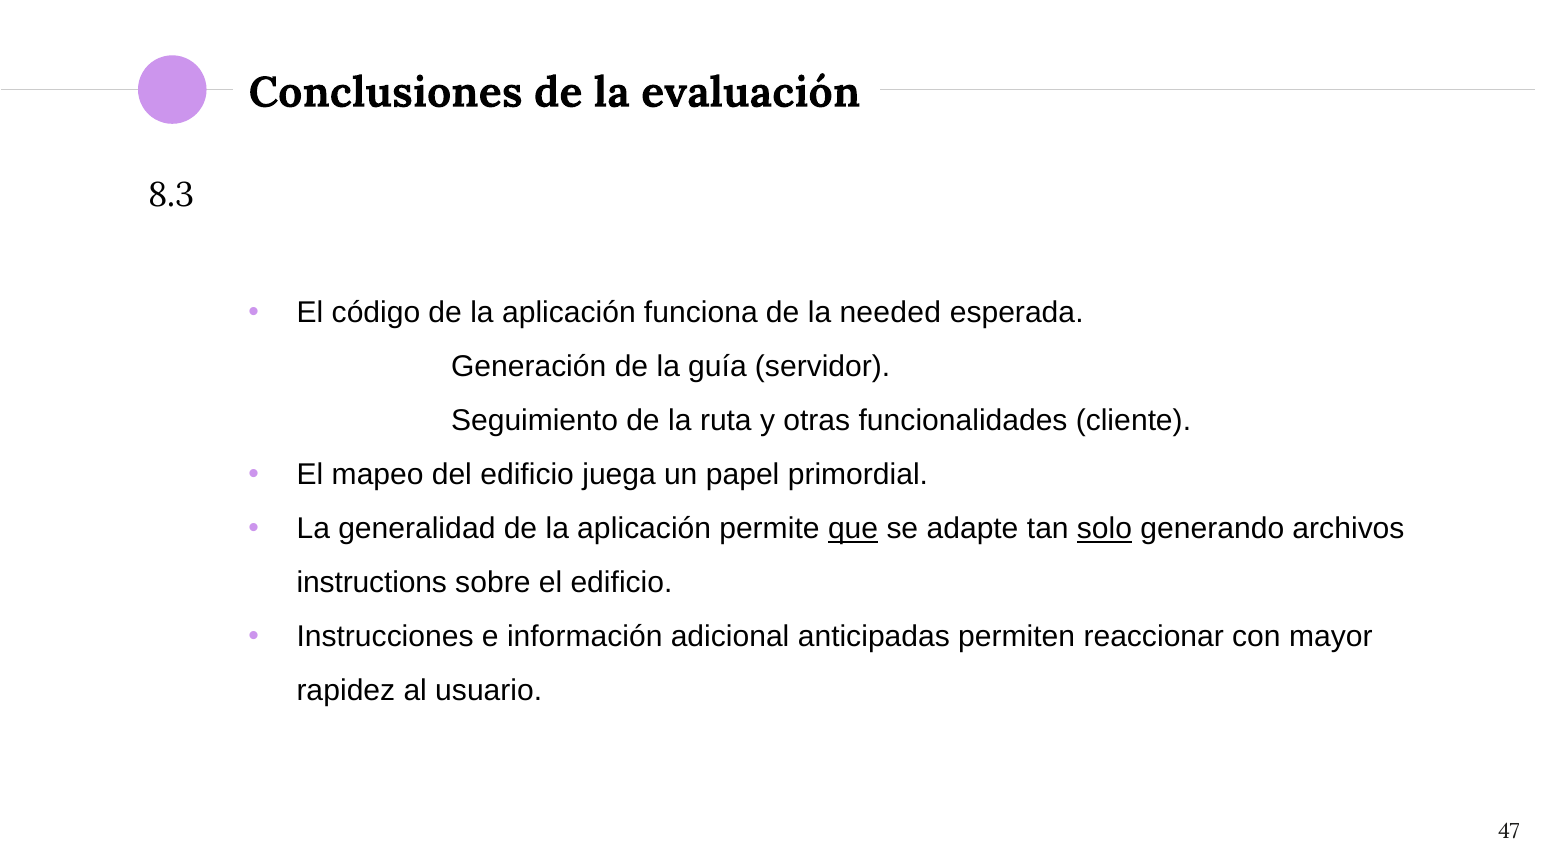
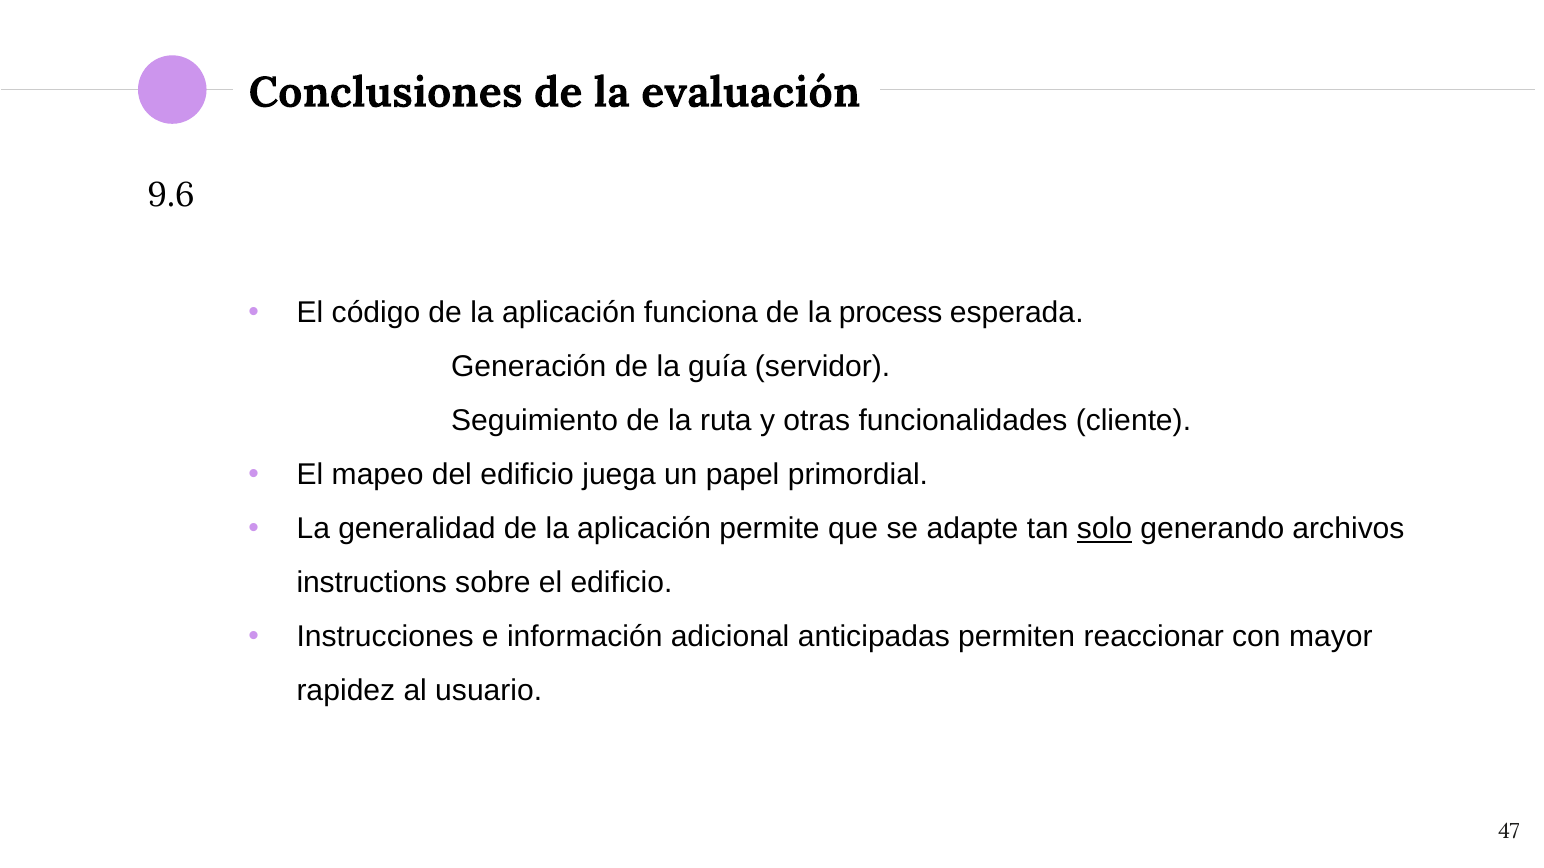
8.3: 8.3 -> 9.6
needed: needed -> process
que underline: present -> none
